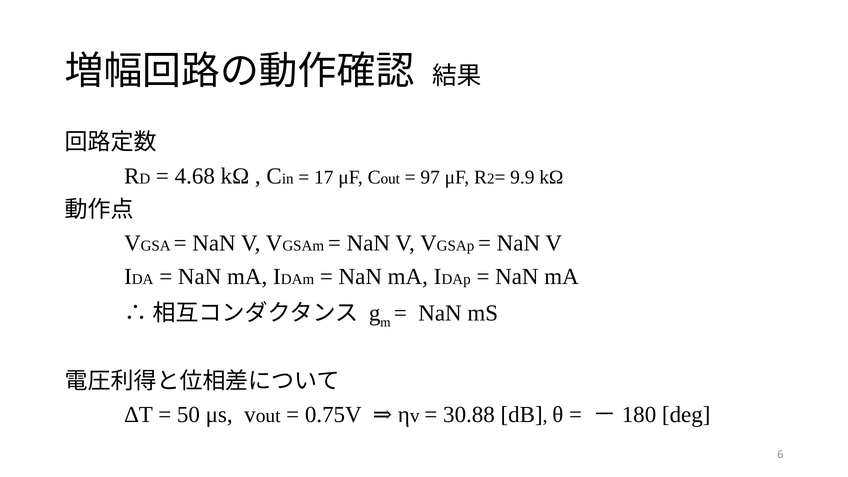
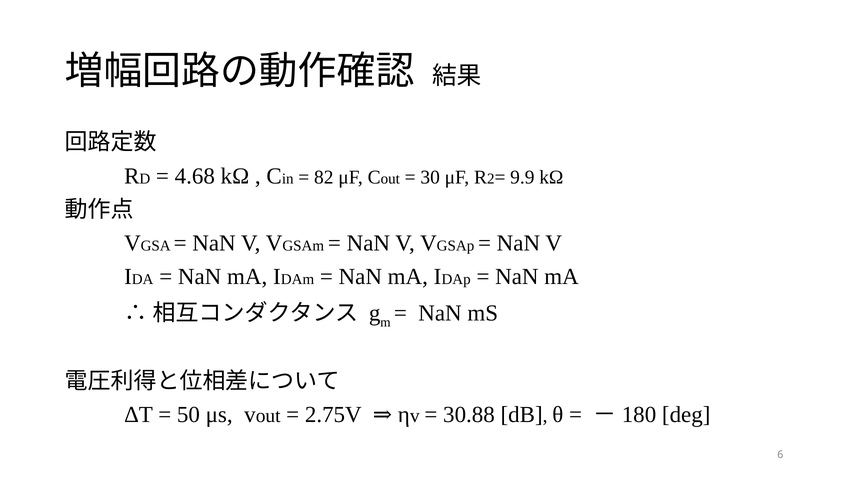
17: 17 -> 82
97: 97 -> 30
0.75V: 0.75V -> 2.75V
